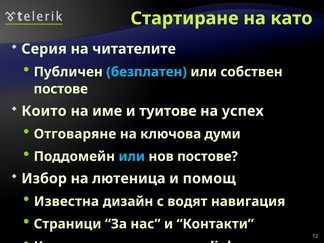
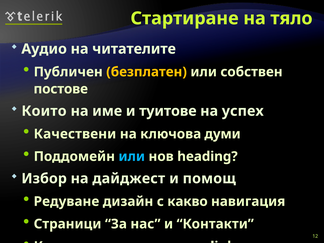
като: като -> тяло
Серия: Серия -> Аудио
безплатен colour: light blue -> yellow
Отговаряне: Отговаряне -> Качествени
нов постове: постове -> heading
лютеница: лютеница -> дайджест
Известна: Известна -> Редуване
водят: водят -> какво
